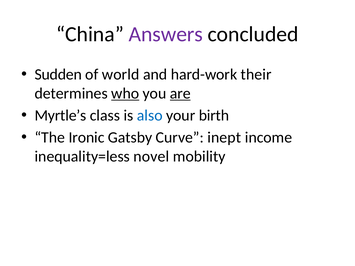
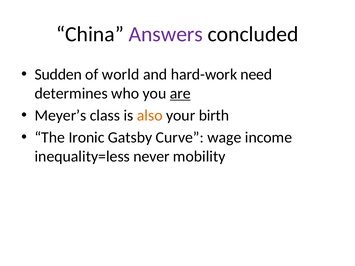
their: their -> need
who underline: present -> none
Myrtle’s: Myrtle’s -> Meyer’s
also colour: blue -> orange
inept: inept -> wage
novel: novel -> never
